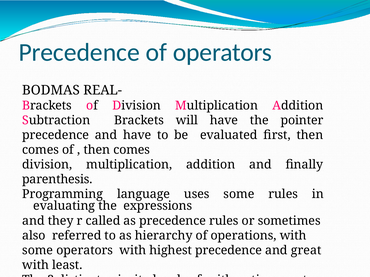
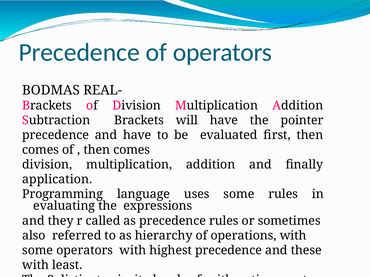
parenthesis: parenthesis -> application
great: great -> these
